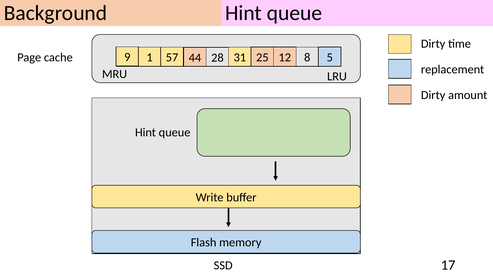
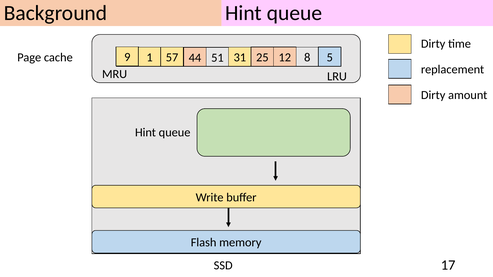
28: 28 -> 51
